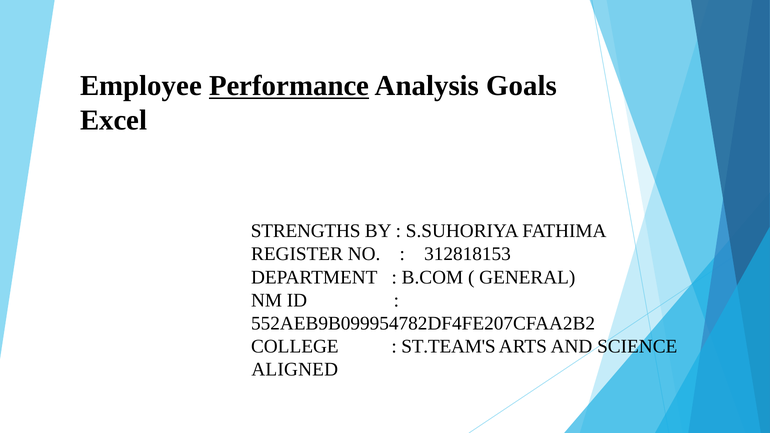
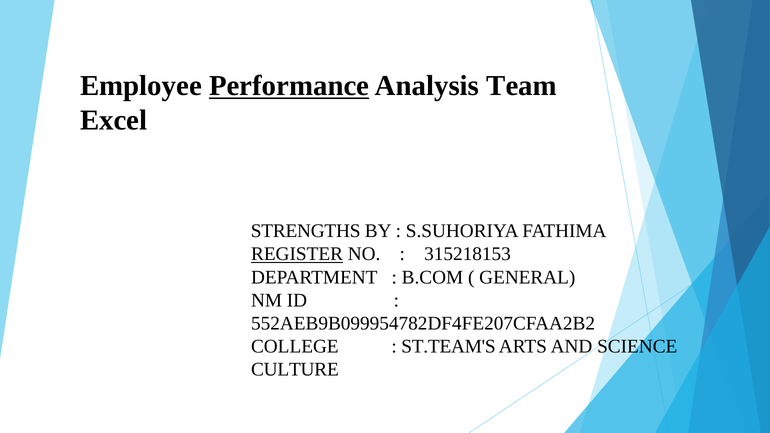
Goals: Goals -> Team
REGISTER underline: none -> present
312818153: 312818153 -> 315218153
ALIGNED: ALIGNED -> CULTURE
